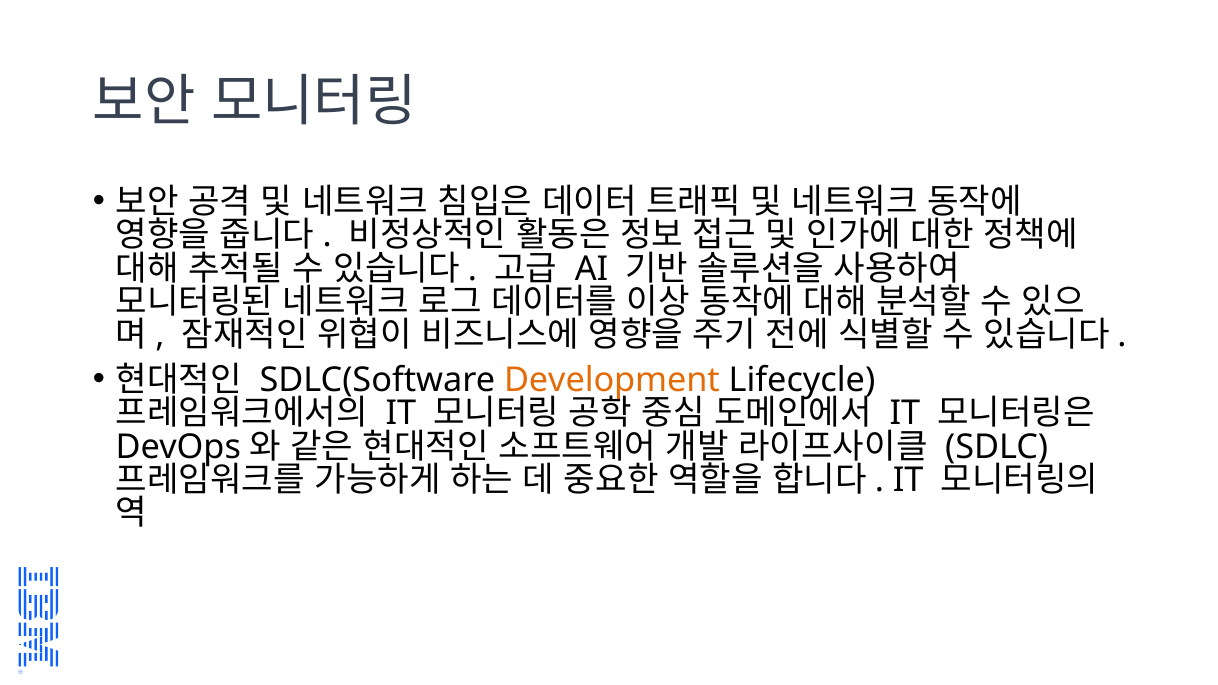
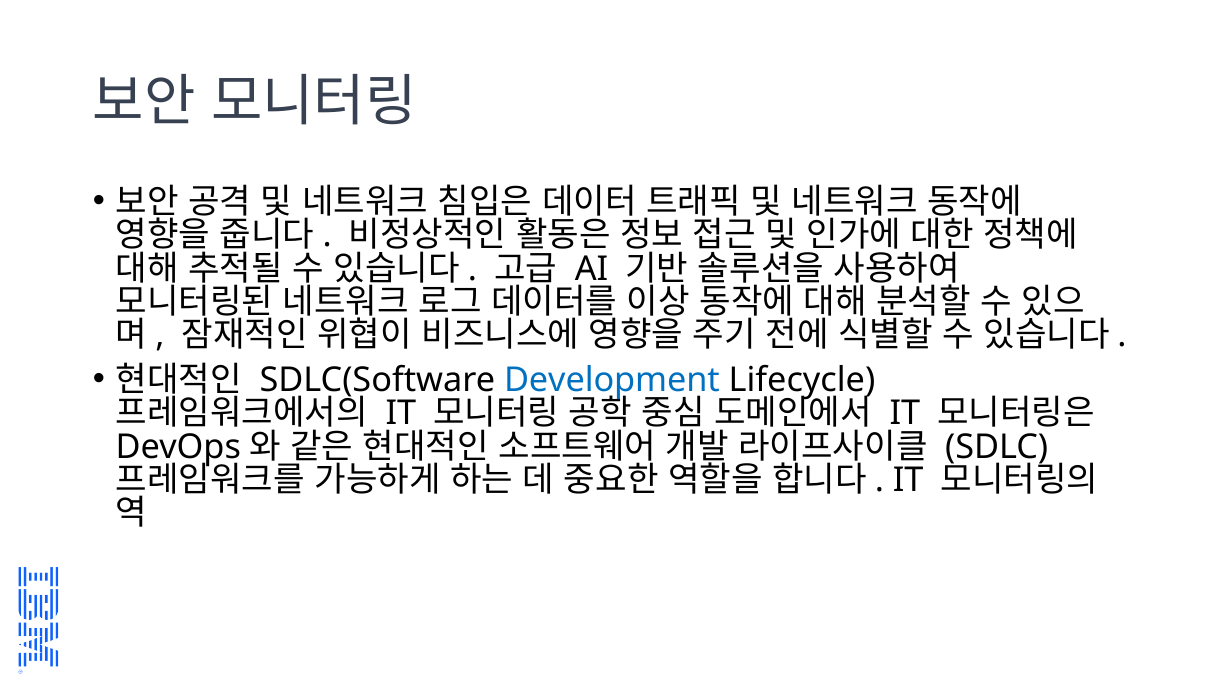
Development colour: orange -> blue
